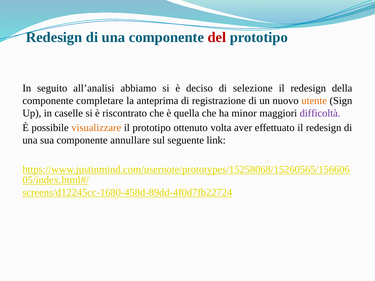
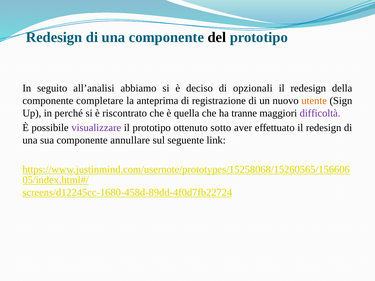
del colour: red -> black
selezione: selezione -> opzionali
caselle: caselle -> perché
minor: minor -> tranne
visualizzare colour: orange -> purple
volta: volta -> sotto
